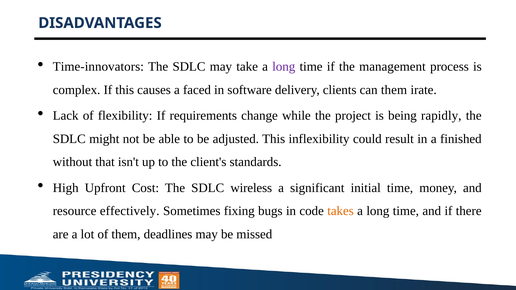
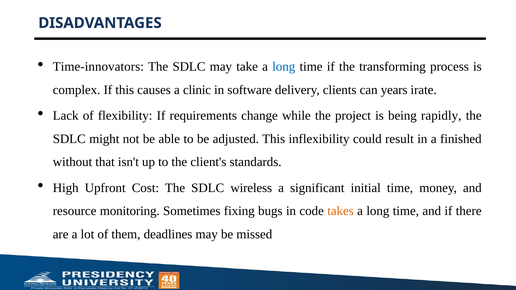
long at (284, 67) colour: purple -> blue
management: management -> transforming
faced: faced -> clinic
can them: them -> years
effectively: effectively -> monitoring
